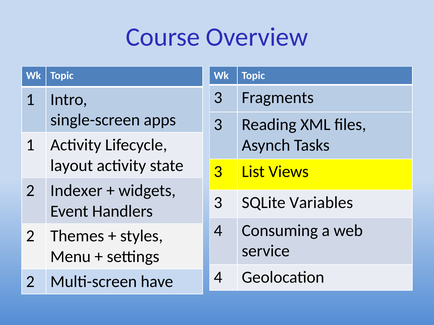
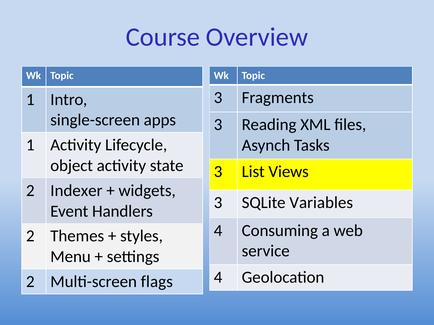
layout: layout -> object
have: have -> flags
